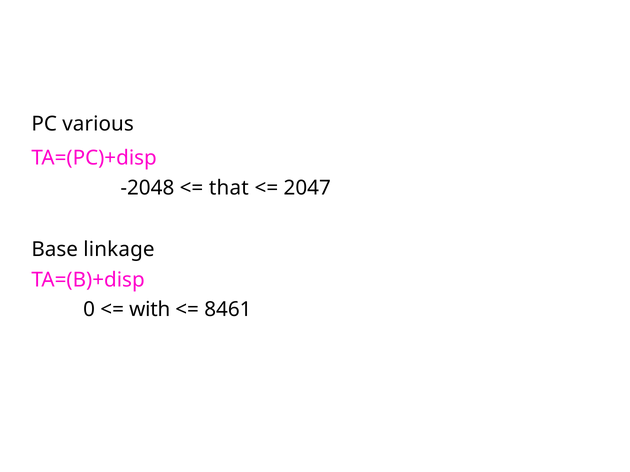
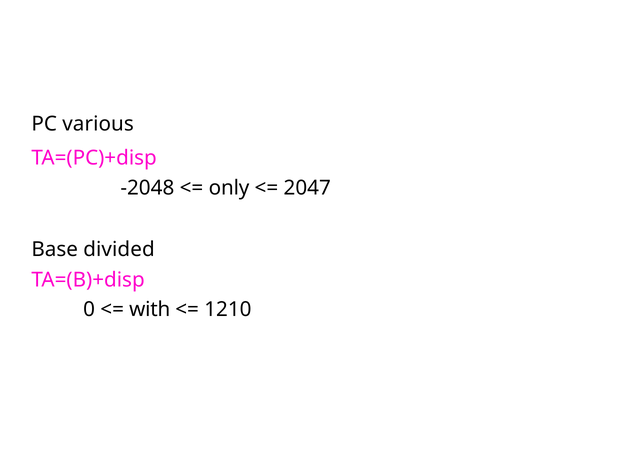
that: that -> only
linkage: linkage -> divided
8461: 8461 -> 1210
